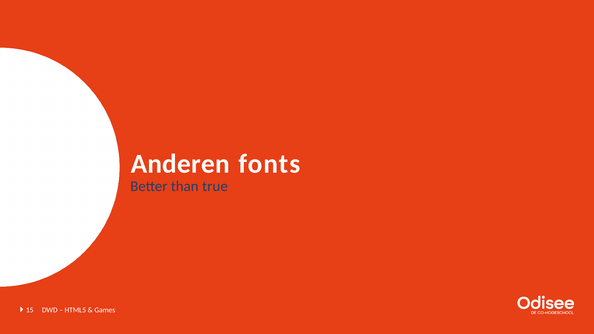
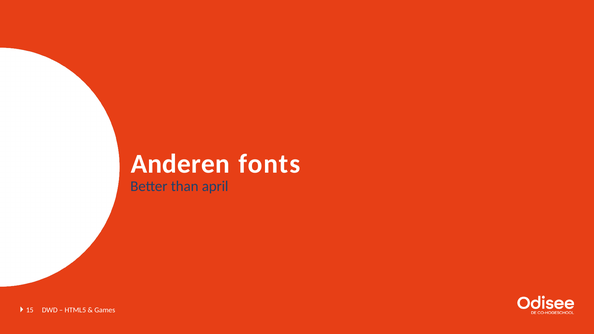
true: true -> april
